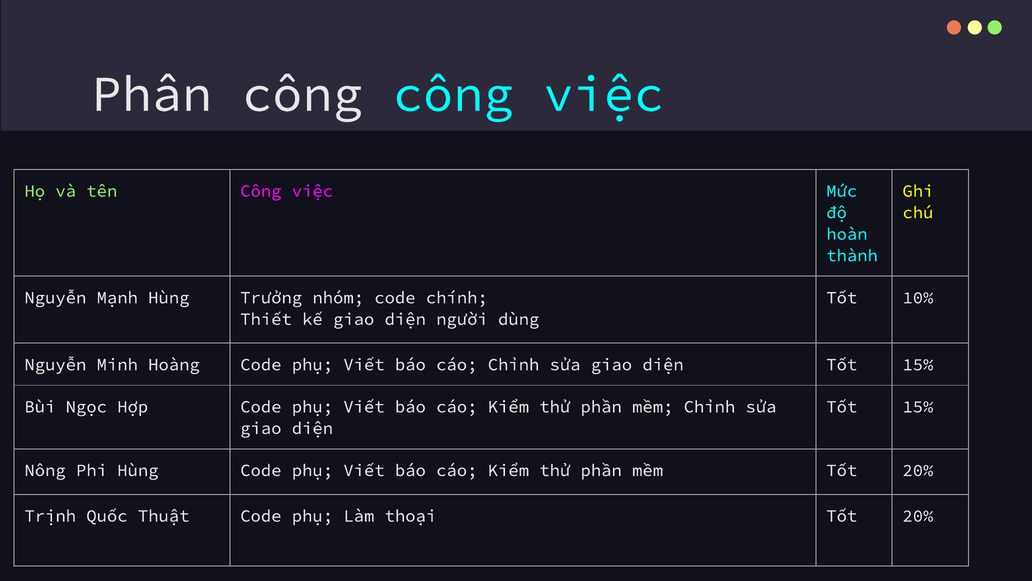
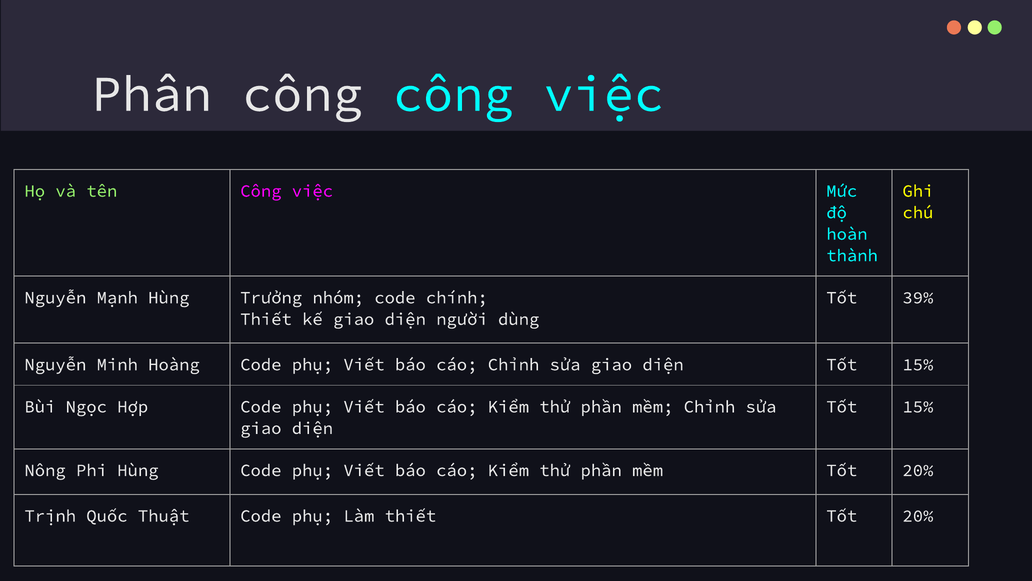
10%: 10% -> 39%
Làm thoại: thoại -> thiết
